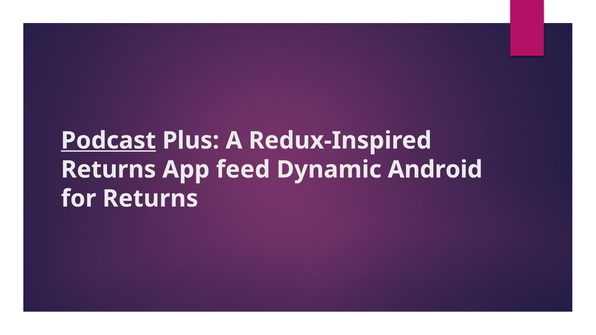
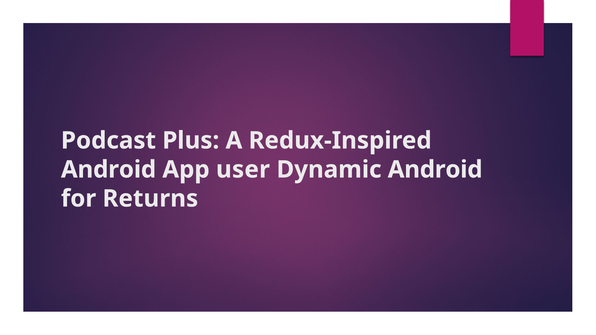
Podcast underline: present -> none
Returns at (108, 170): Returns -> Android
feed: feed -> user
